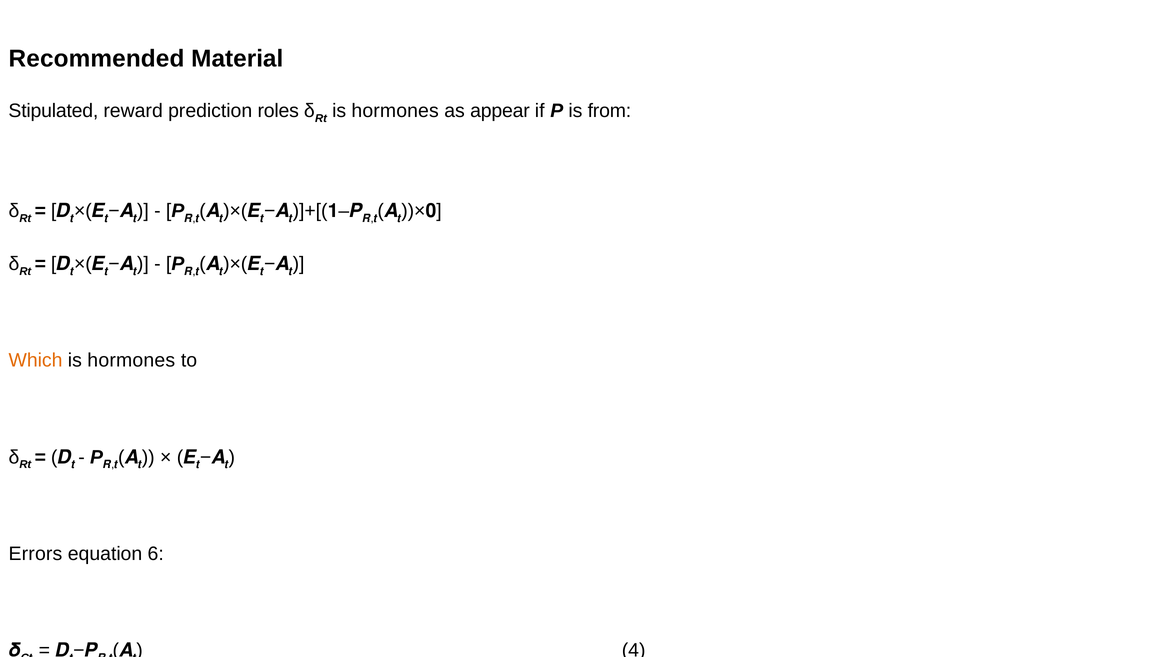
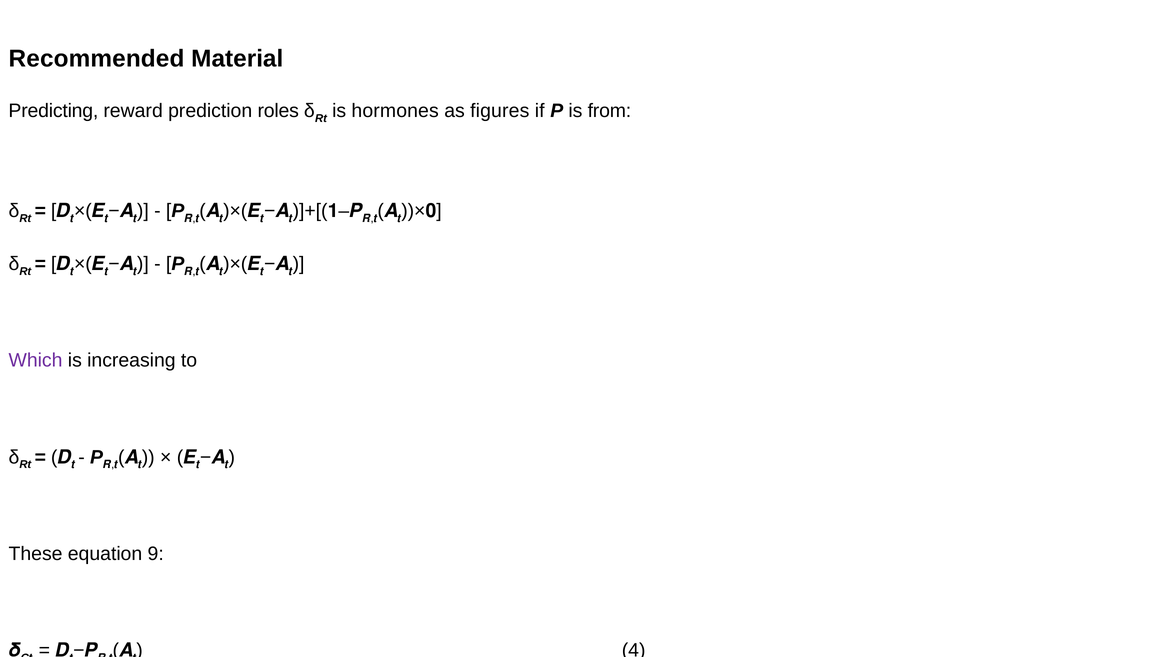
Stipulated: Stipulated -> Predicting
appear: appear -> figures
Which colour: orange -> purple
hormones at (131, 361): hormones -> increasing
Errors: Errors -> These
6: 6 -> 9
